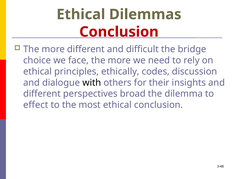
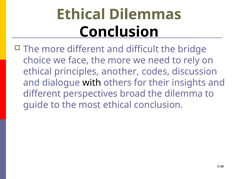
Conclusion at (119, 32) colour: red -> black
ethically: ethically -> another
effect: effect -> guide
